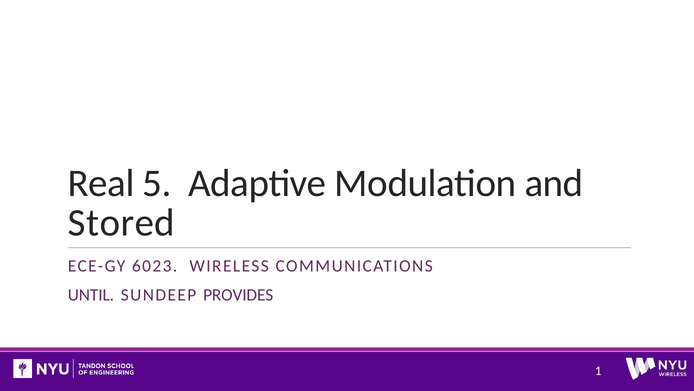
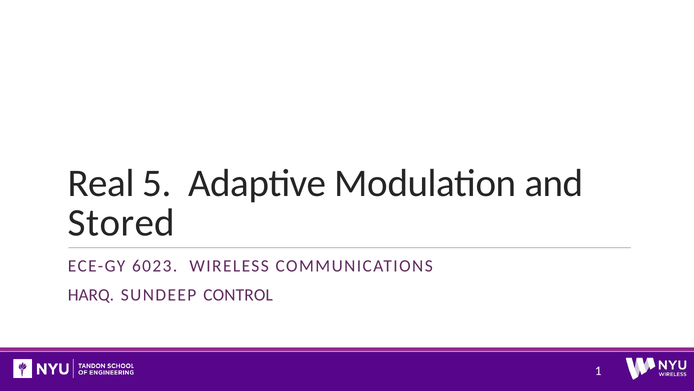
UNTIL: UNTIL -> HARQ
PROVIDES: PROVIDES -> CONTROL
